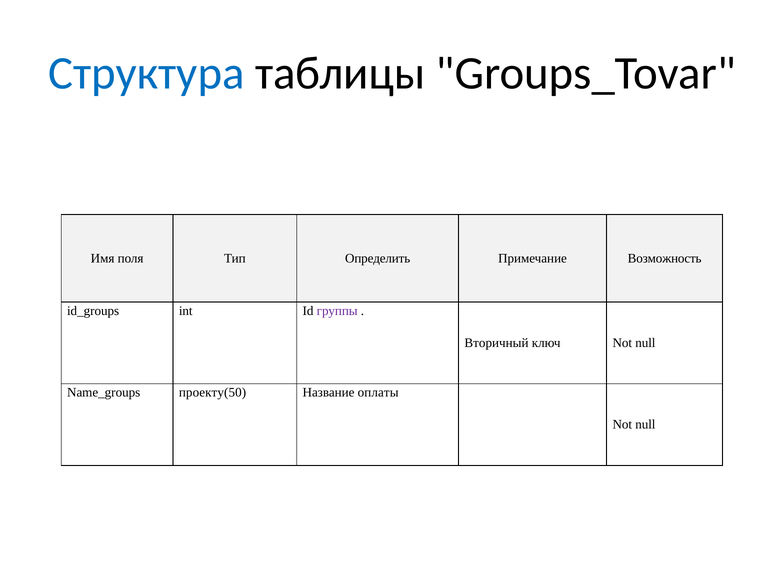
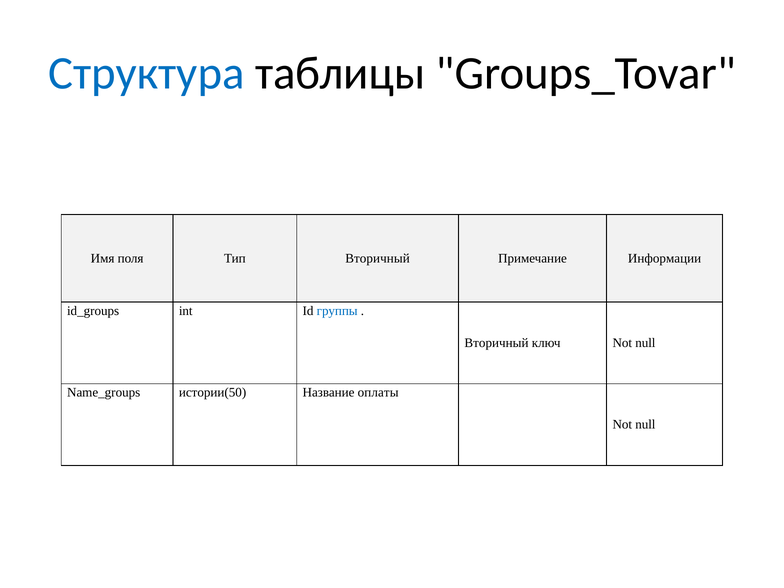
Тип Определить: Определить -> Вторичный
Возможность: Возможность -> Информации
группы colour: purple -> blue
проекту(50: проекту(50 -> истории(50
